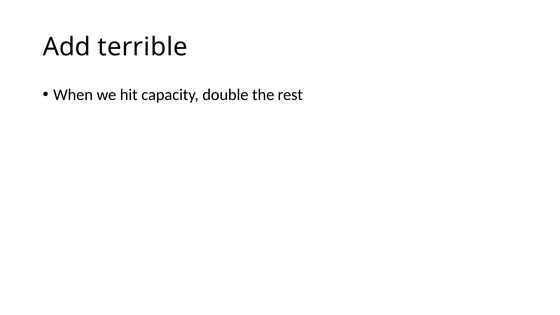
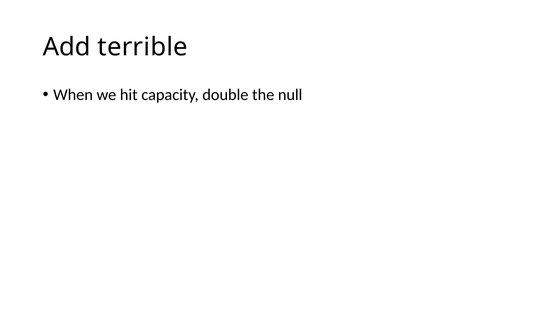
rest: rest -> null
